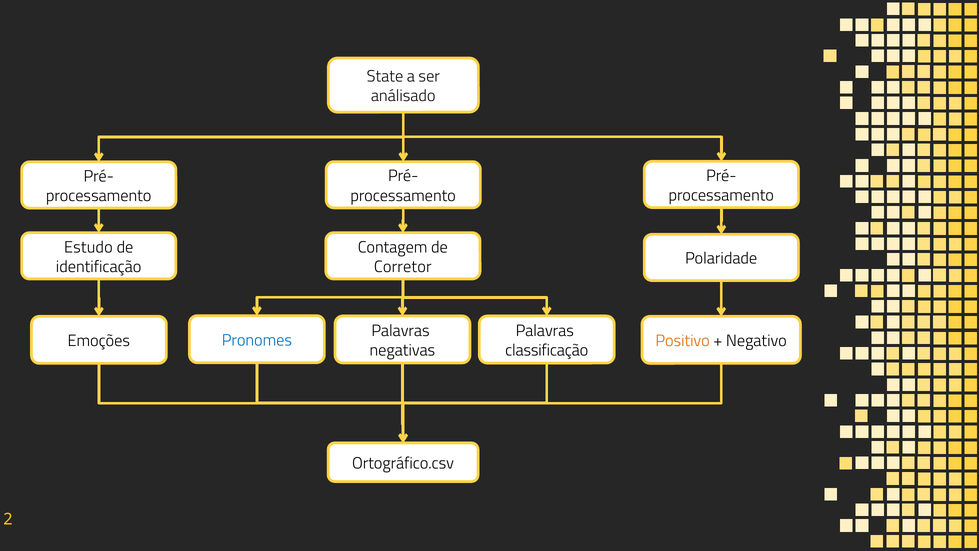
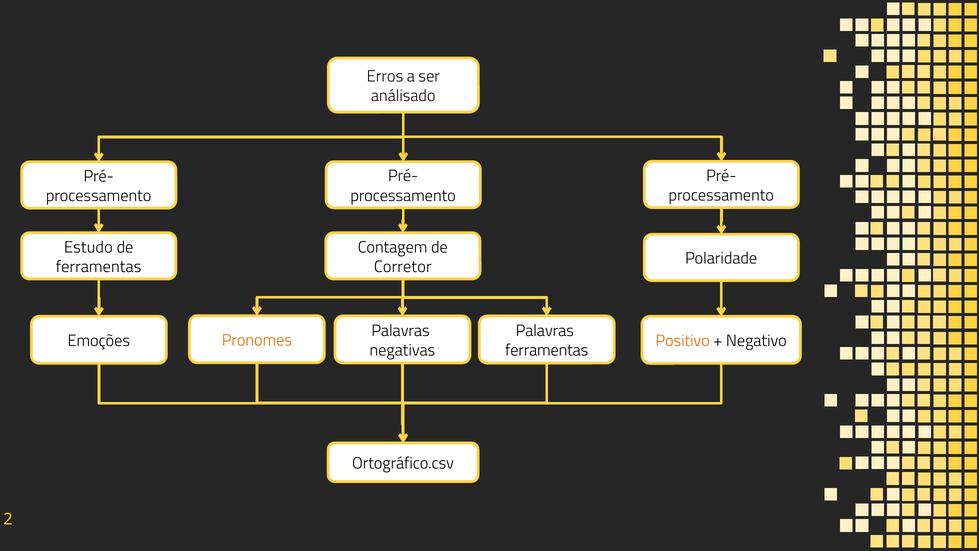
State: State -> Erros
identificação at (99, 267): identificação -> ferramentas
Pronomes colour: blue -> orange
classificação at (547, 350): classificação -> ferramentas
